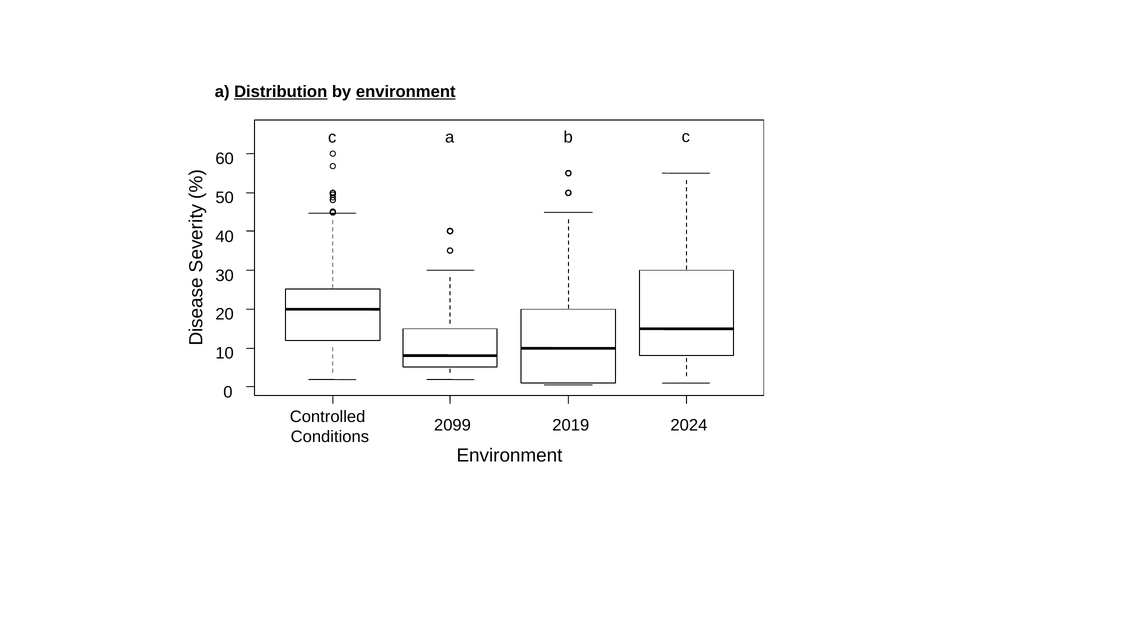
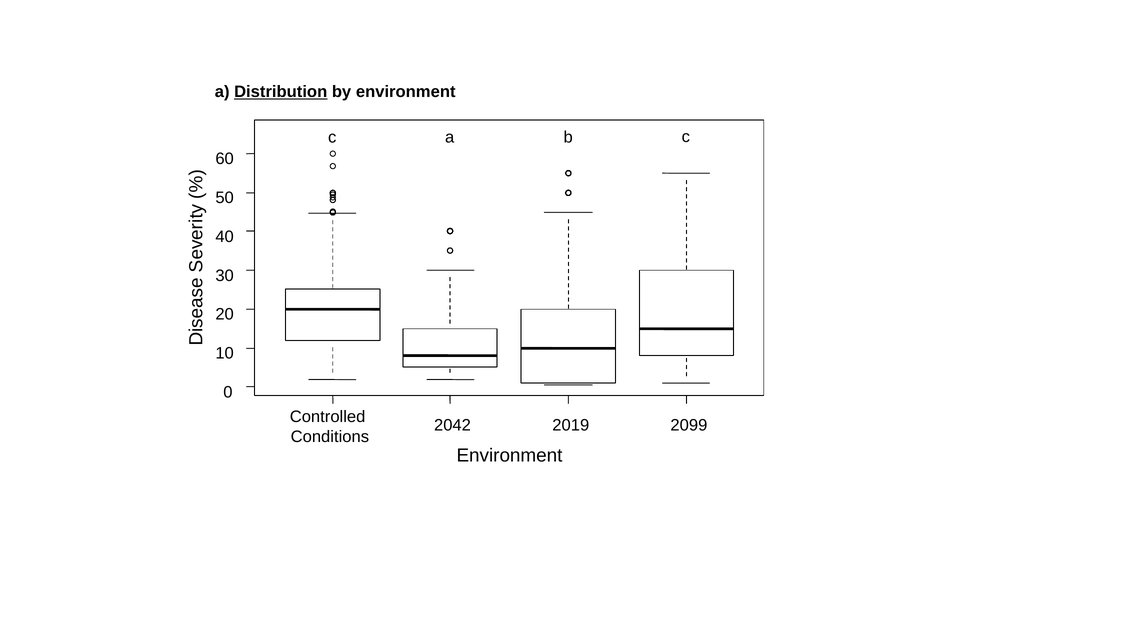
environment at (406, 92) underline: present -> none
2099: 2099 -> 2042
2024: 2024 -> 2099
